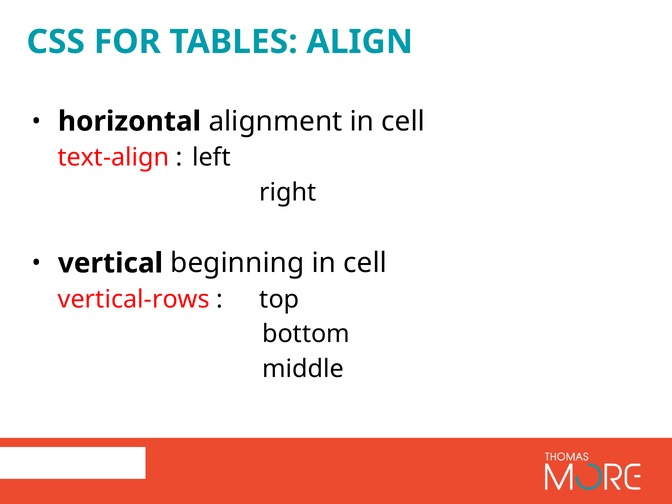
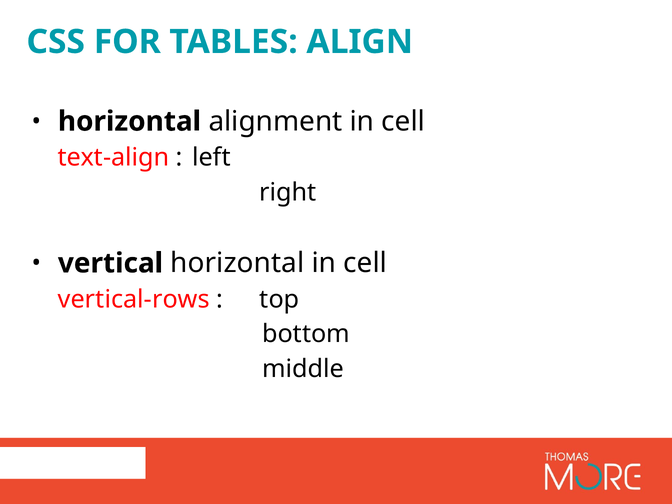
vertical beginning: beginning -> horizontal
